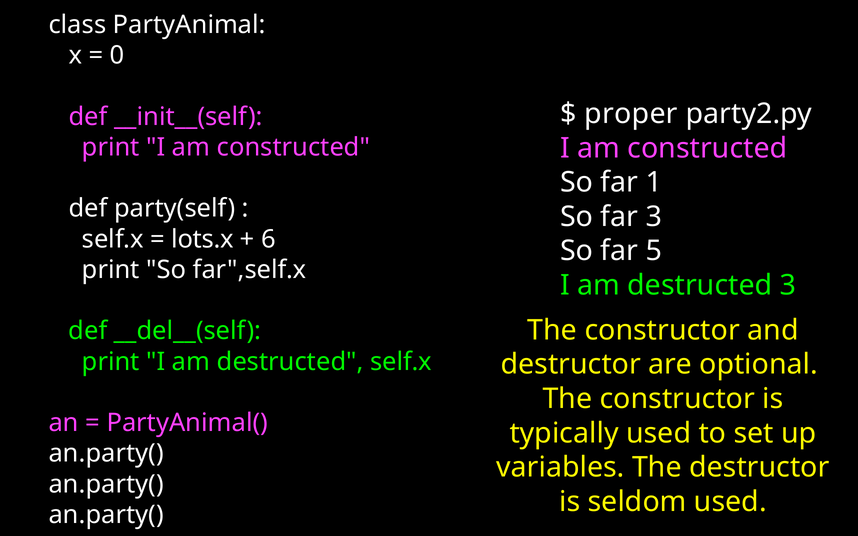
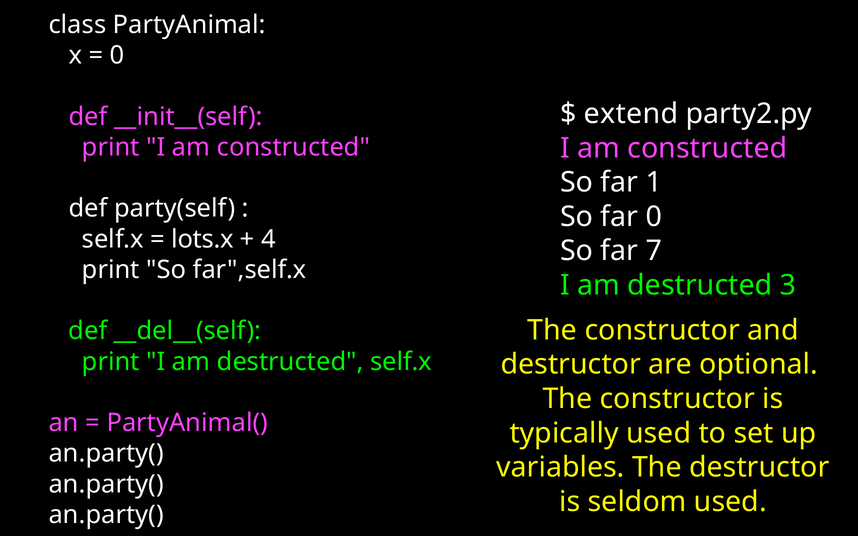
proper: proper -> extend
far 3: 3 -> 0
6: 6 -> 4
5: 5 -> 7
